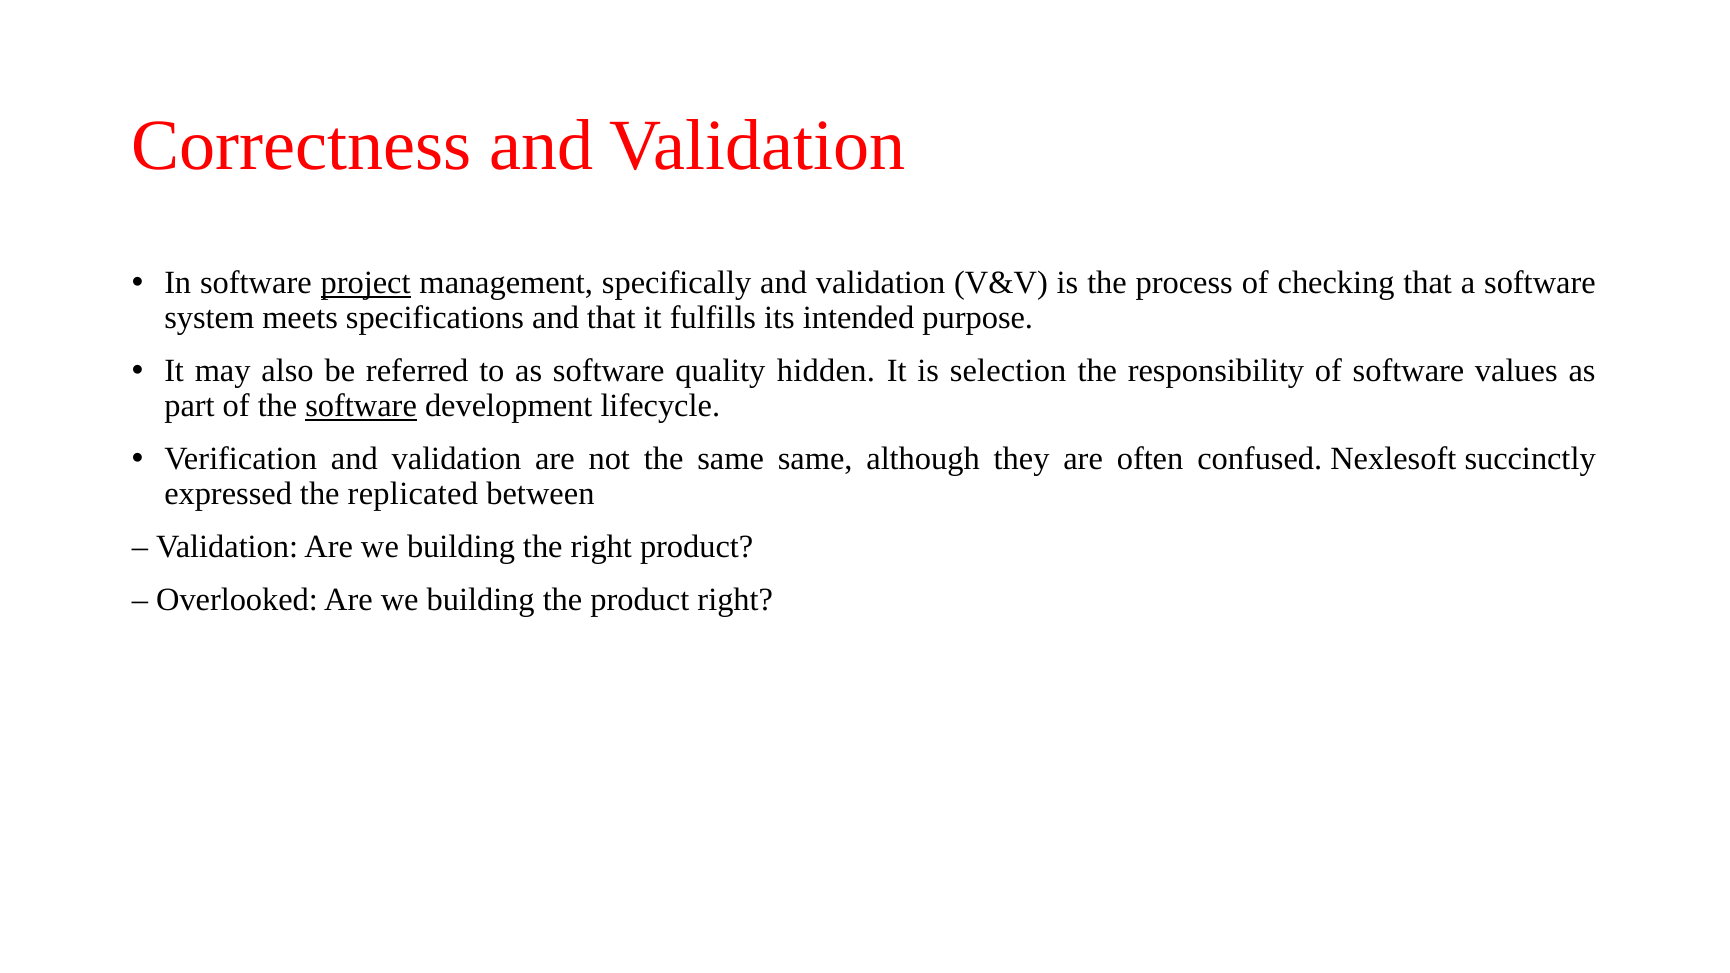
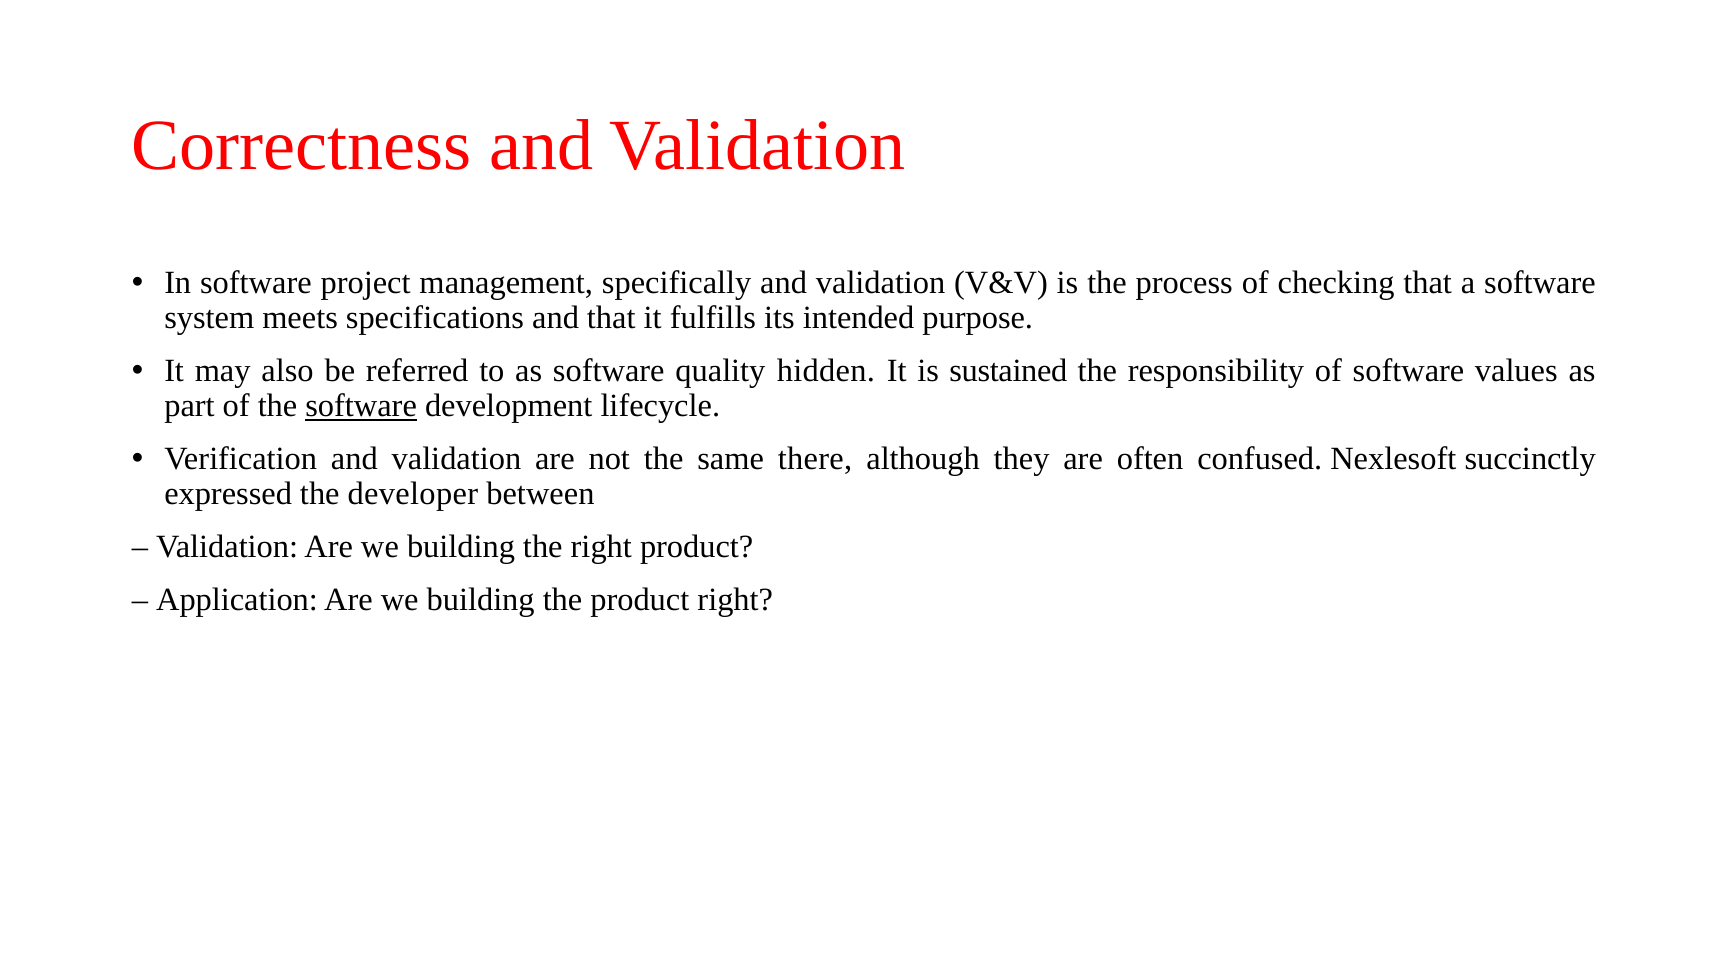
project underline: present -> none
selection: selection -> sustained
same same: same -> there
replicated: replicated -> developer
Overlooked: Overlooked -> Application
